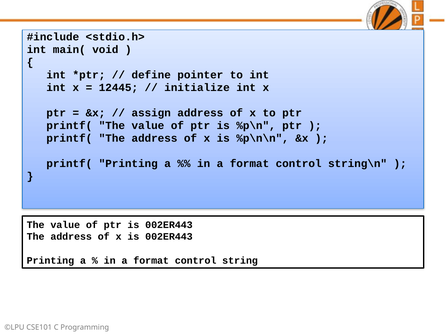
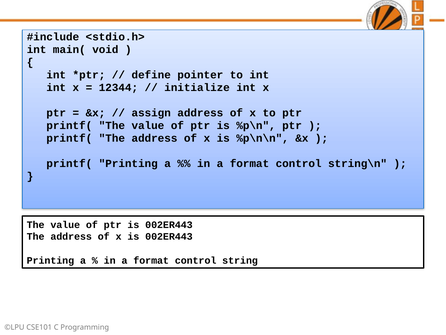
12445: 12445 -> 12344
